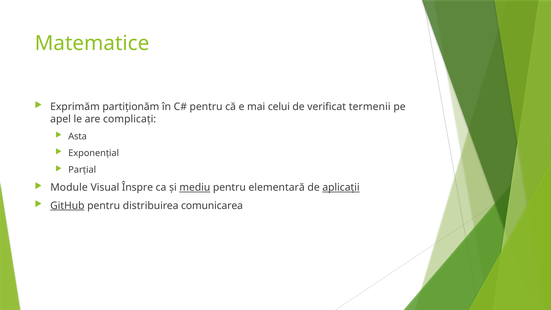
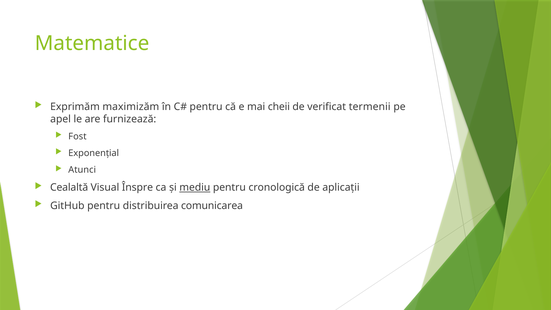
partiționăm: partiționăm -> maximizăm
celui: celui -> cheii
complicați: complicați -> furnizează
Asta: Asta -> Fost
Parțial: Parțial -> Atunci
Module: Module -> Cealaltă
elementară: elementară -> cronologică
aplicații underline: present -> none
GitHub underline: present -> none
